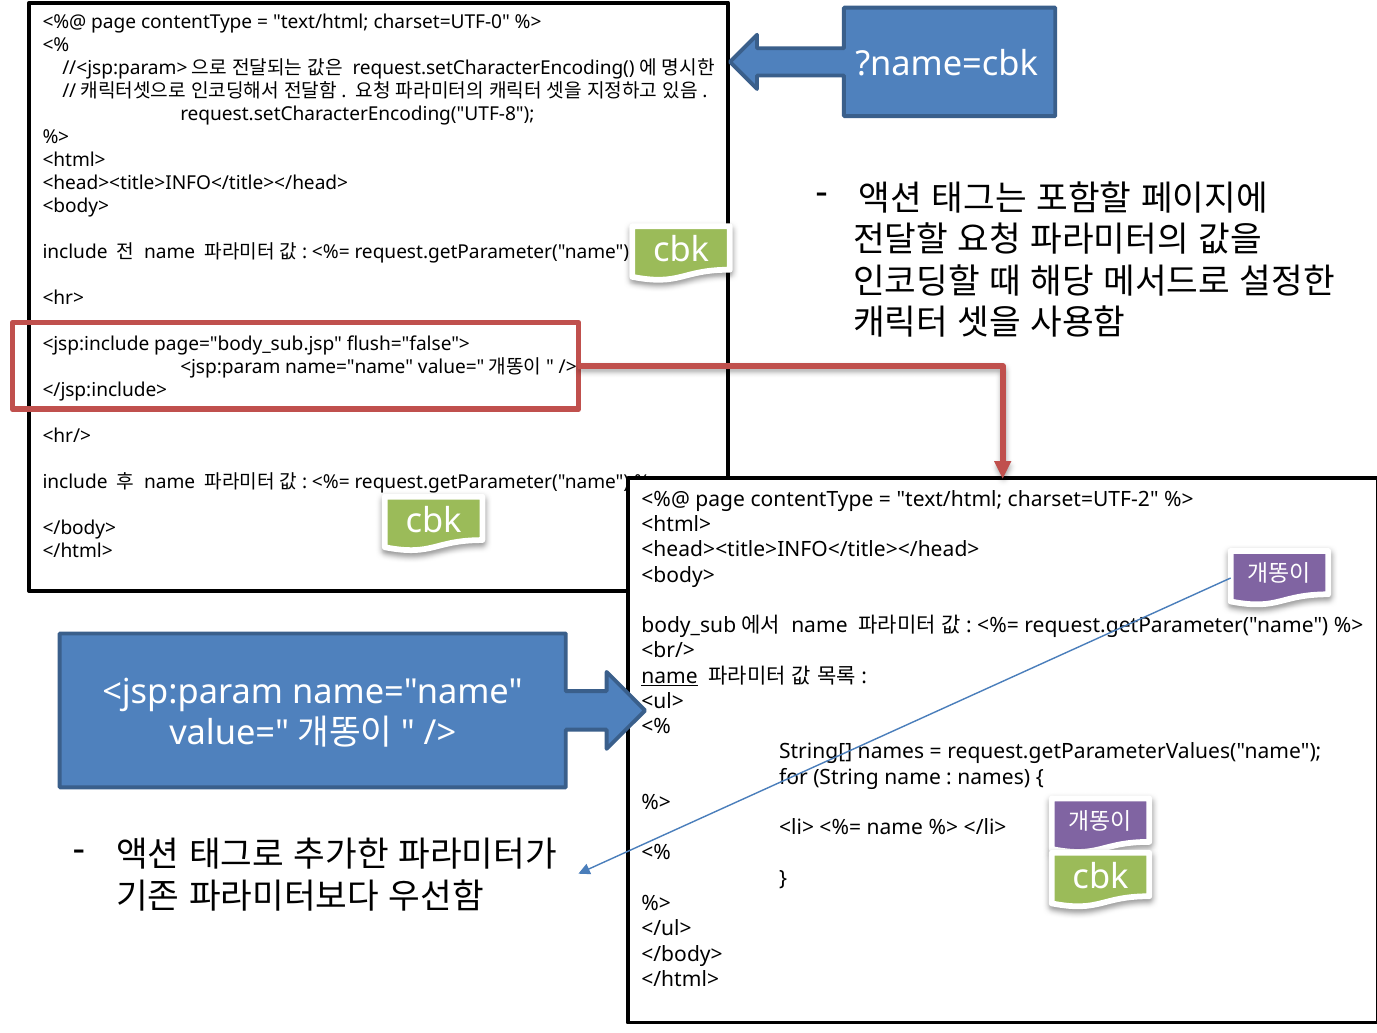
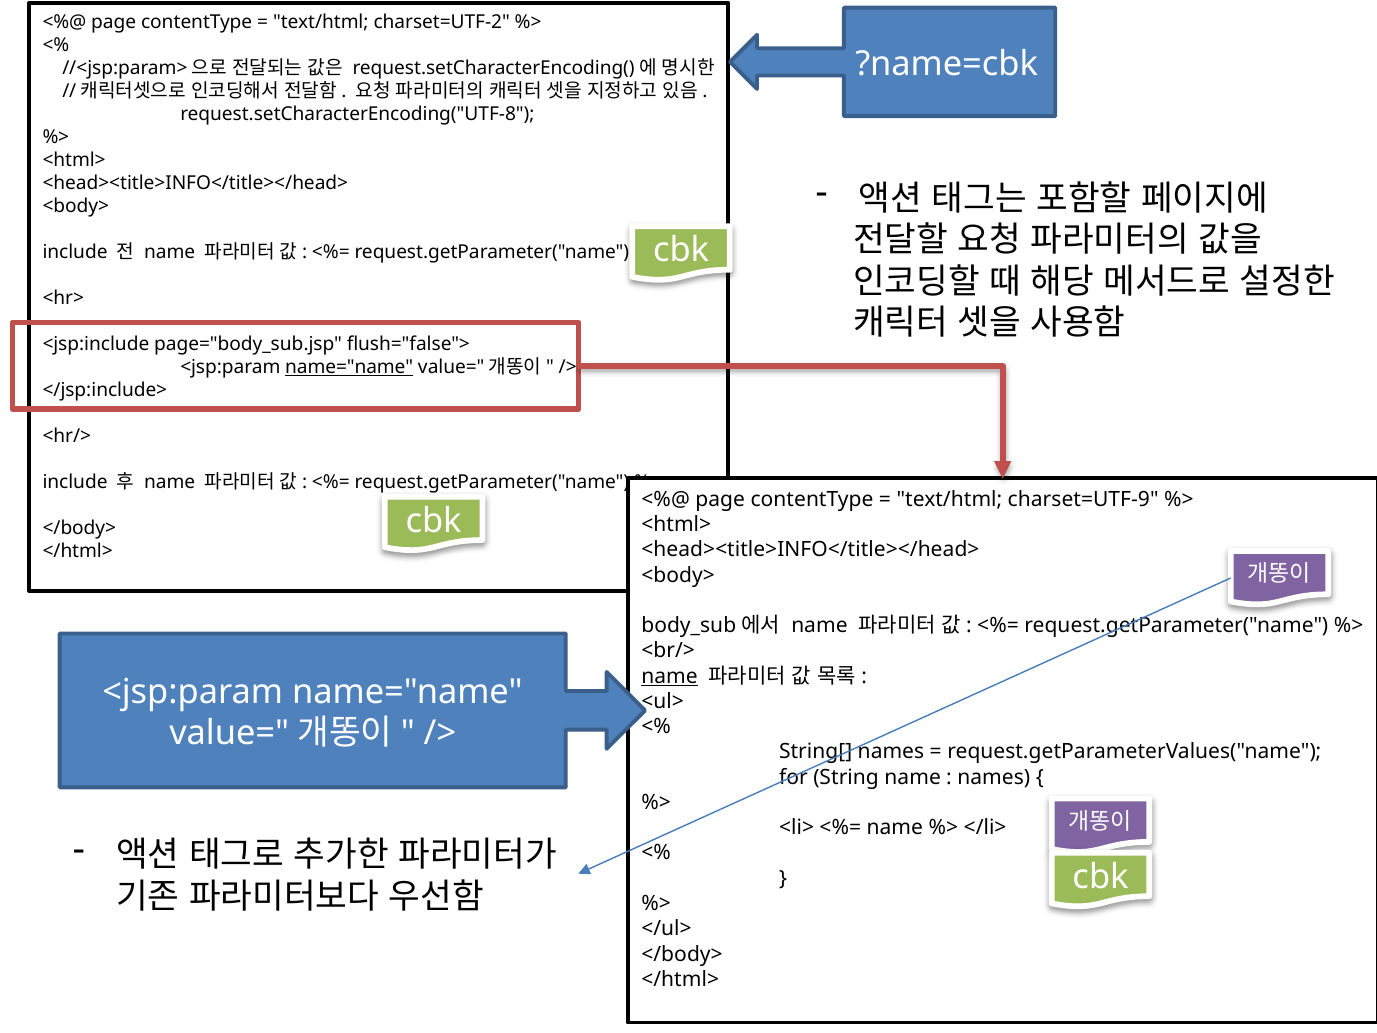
charset=UTF-0: charset=UTF-0 -> charset=UTF-2
name="name at (349, 367) underline: none -> present
charset=UTF-2: charset=UTF-2 -> charset=UTF-9
